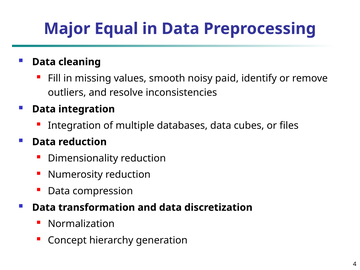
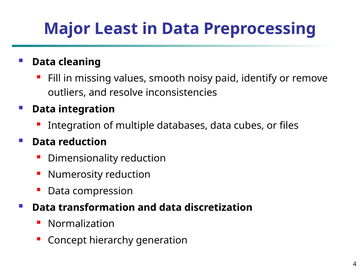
Equal: Equal -> Least
